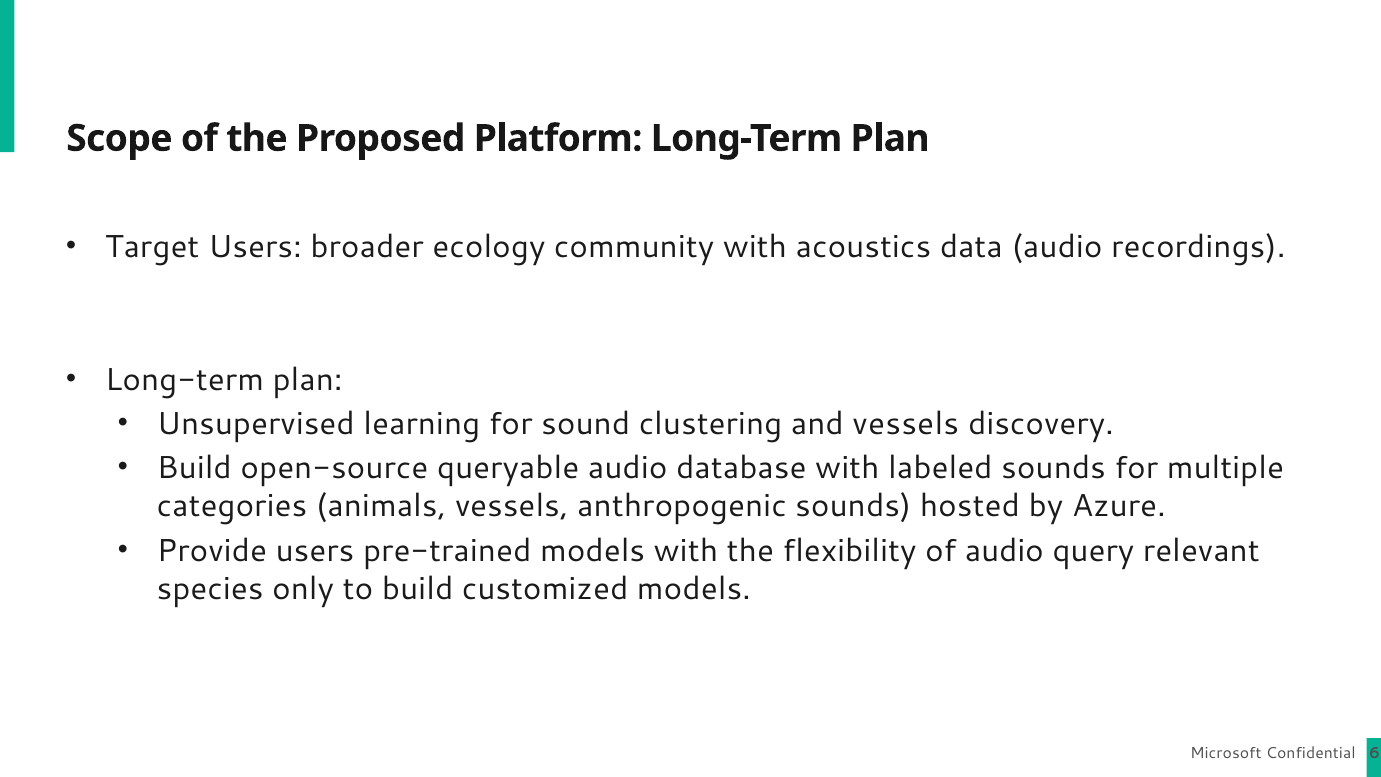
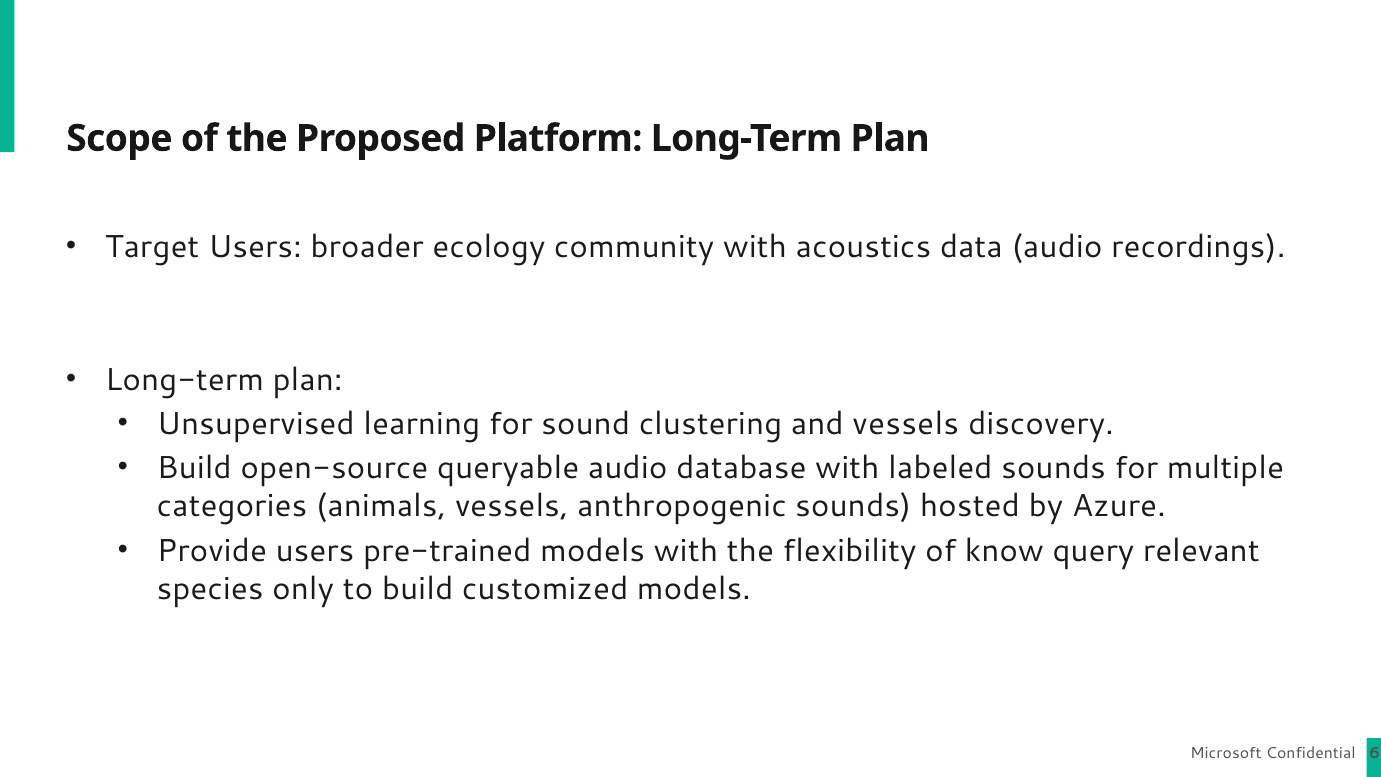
of audio: audio -> know
